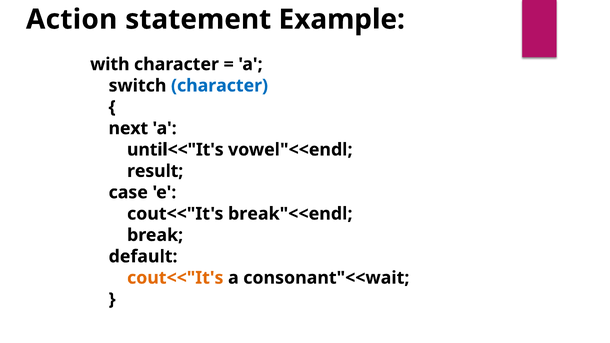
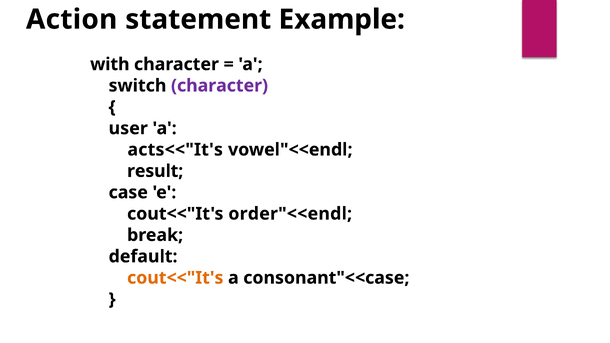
character at (220, 86) colour: blue -> purple
next: next -> user
until<<"It's: until<<"It's -> acts<<"It's
break"<<endl: break"<<endl -> order"<<endl
consonant"<<wait: consonant"<<wait -> consonant"<<case
